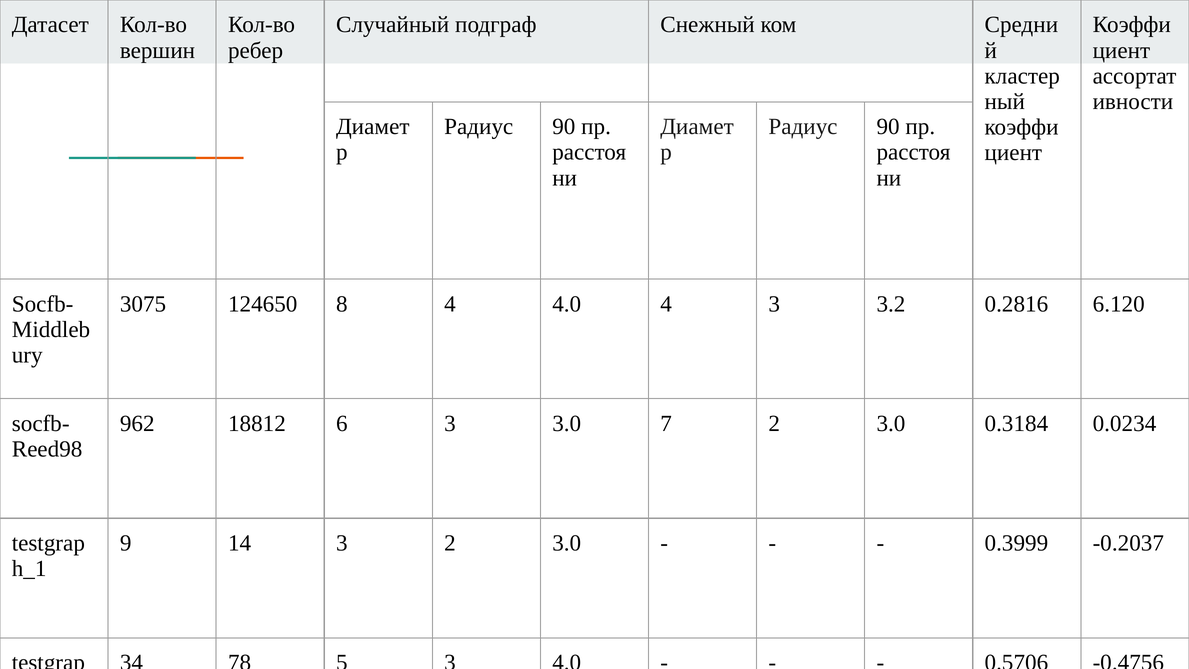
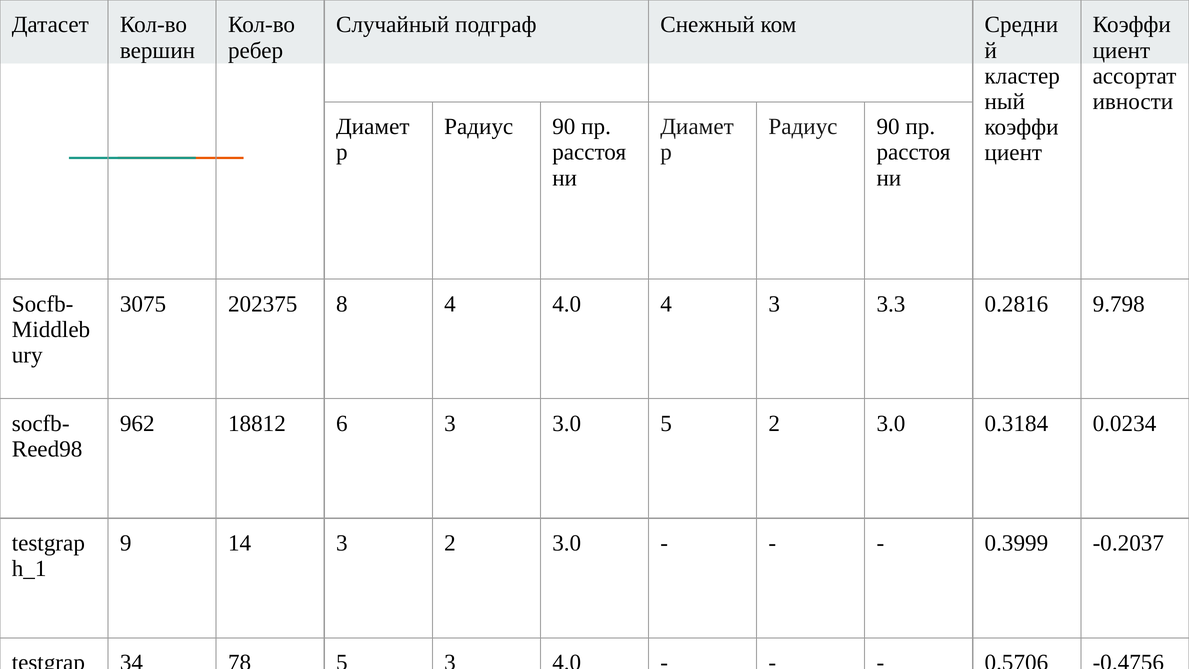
124650: 124650 -> 202375
3.2: 3.2 -> 3.3
6.120: 6.120 -> 9.798
3.0 7: 7 -> 5
